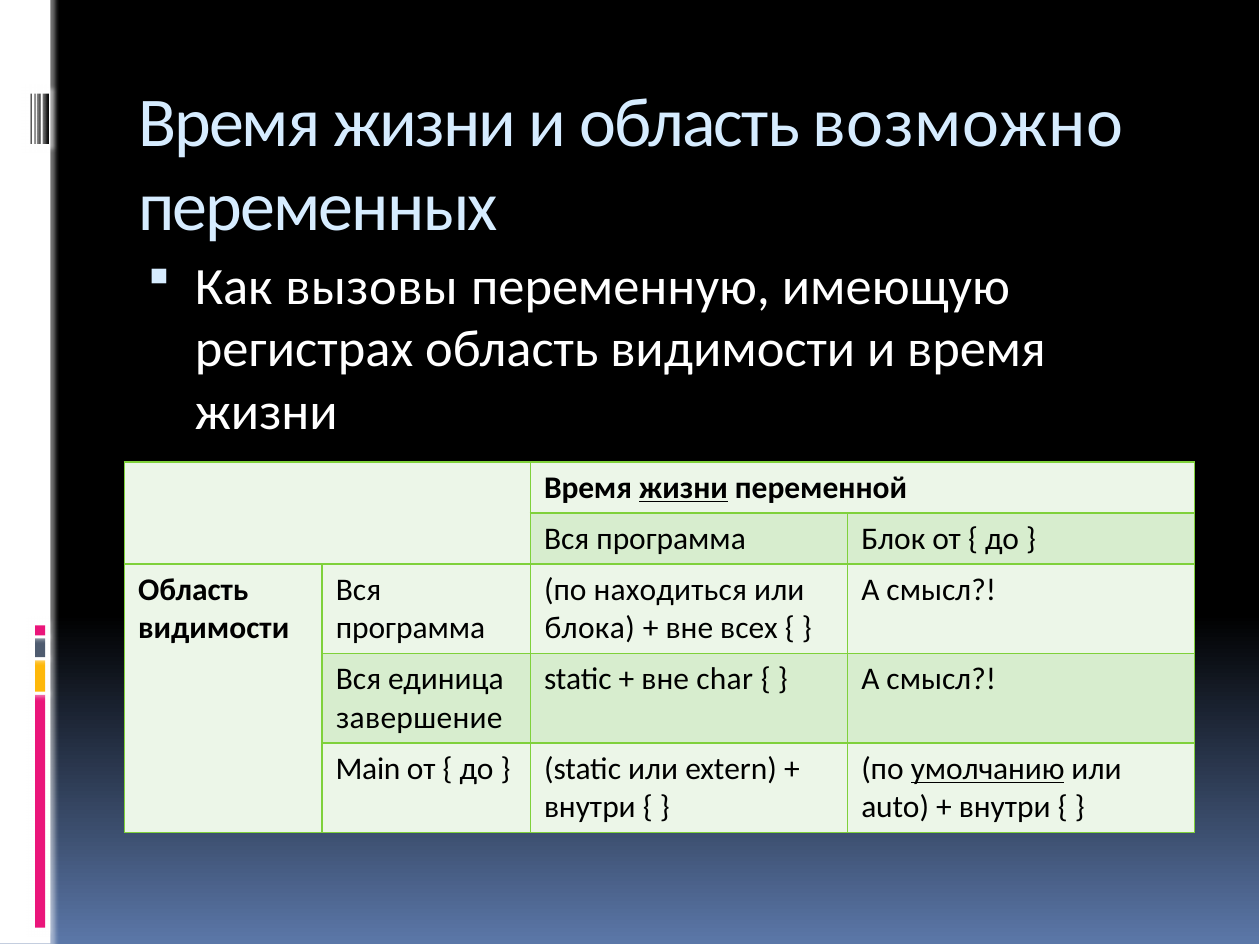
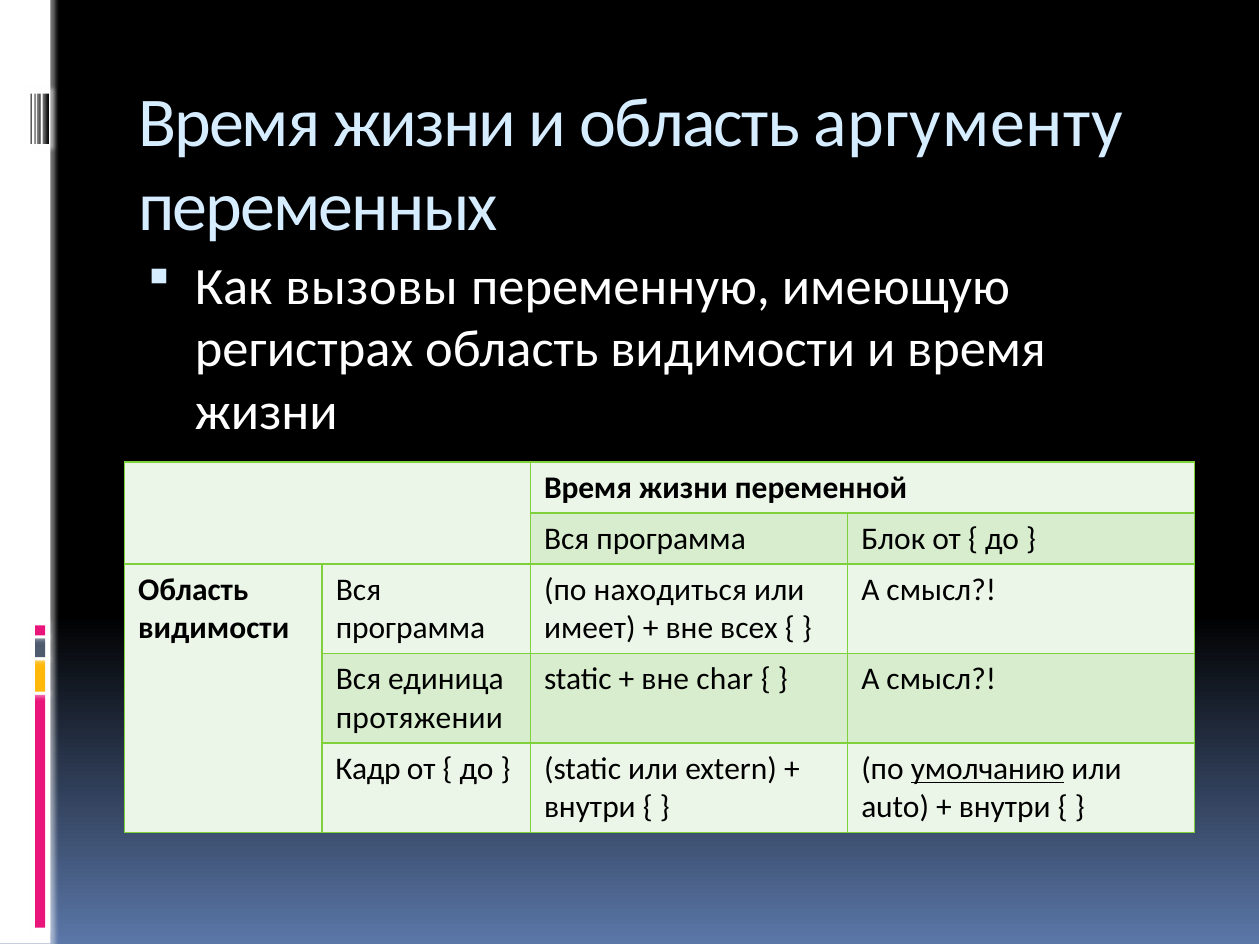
возможно: возможно -> аргументу
жизни at (684, 488) underline: present -> none
блока: блока -> имеет
завершение: завершение -> протяжении
Main: Main -> Кадр
